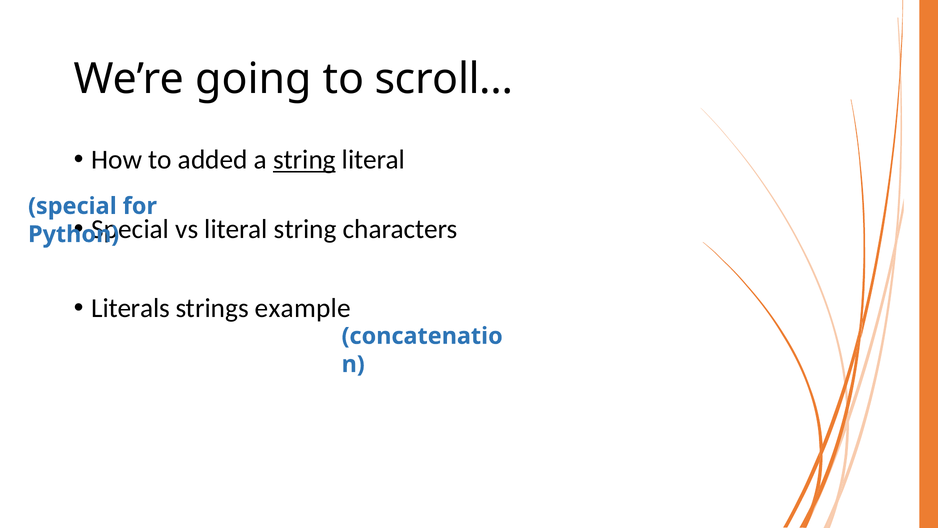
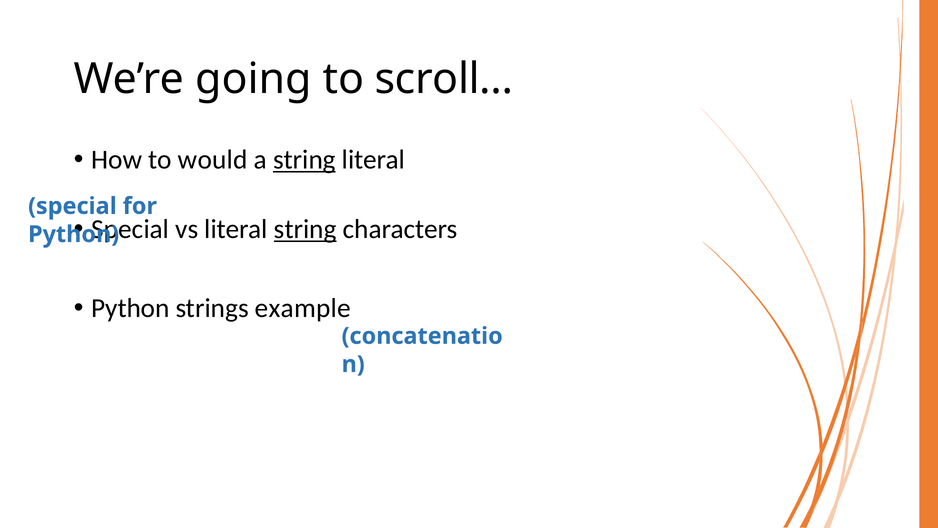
added: added -> would
string at (305, 229) underline: none -> present
Literals at (131, 308): Literals -> Python
